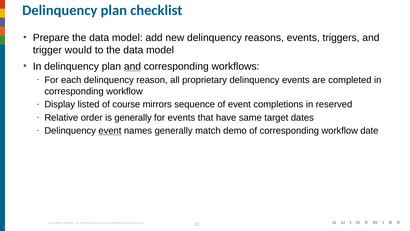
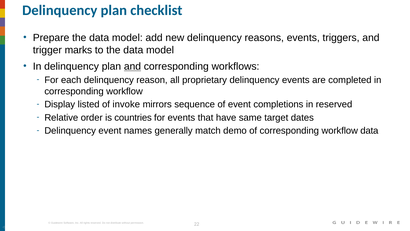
would: would -> marks
course: course -> invoke
is generally: generally -> countries
event at (110, 131) underline: present -> none
workflow date: date -> data
